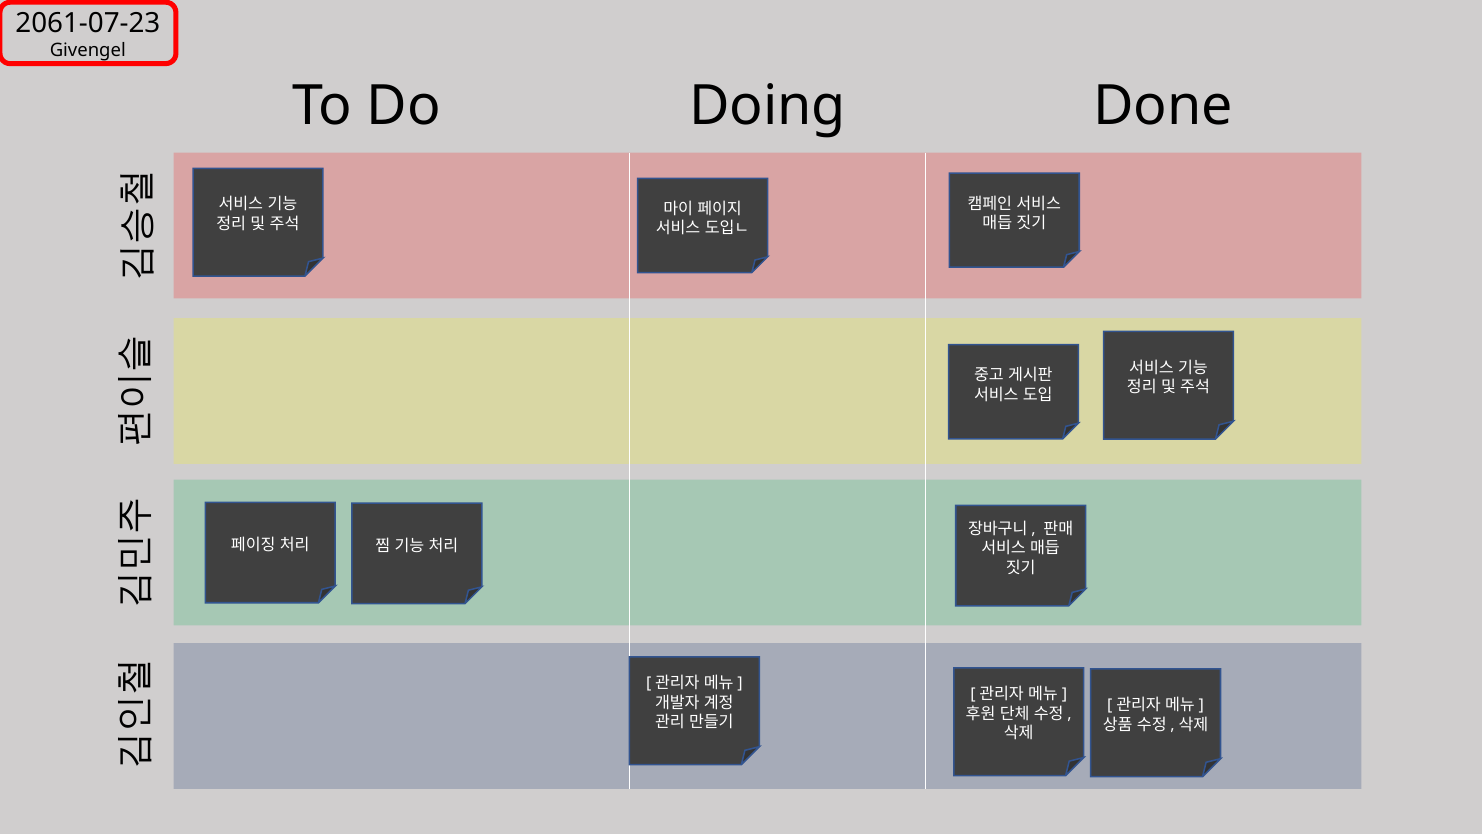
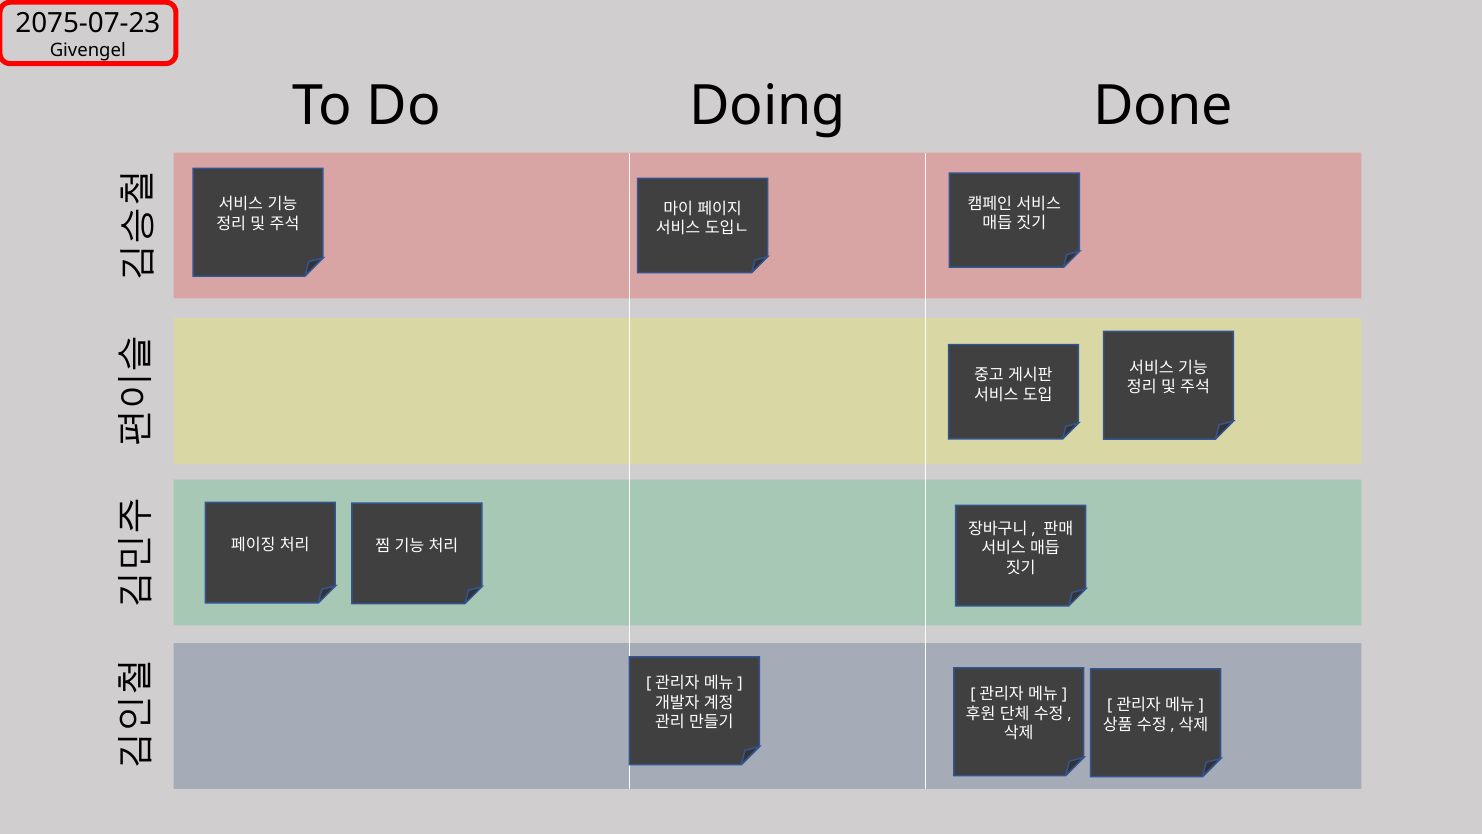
2061-07-23: 2061-07-23 -> 2075-07-23
